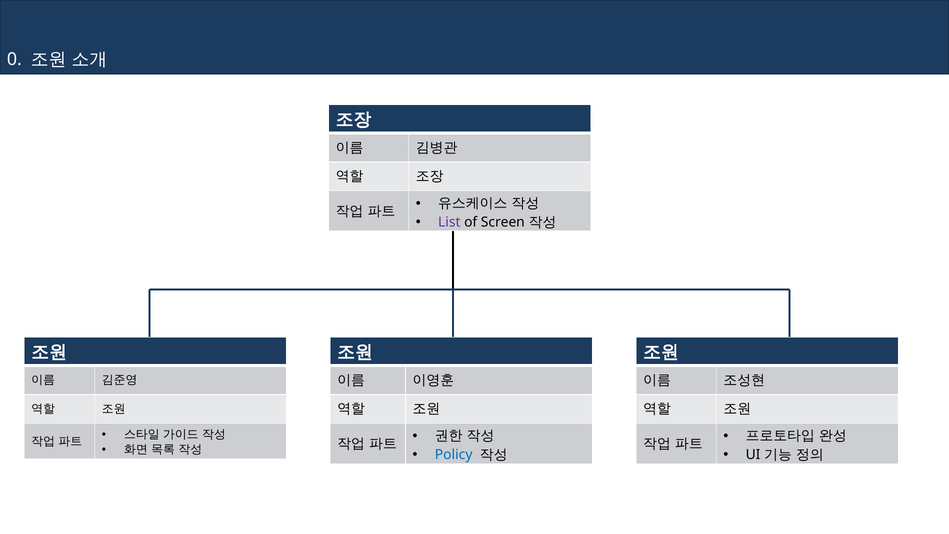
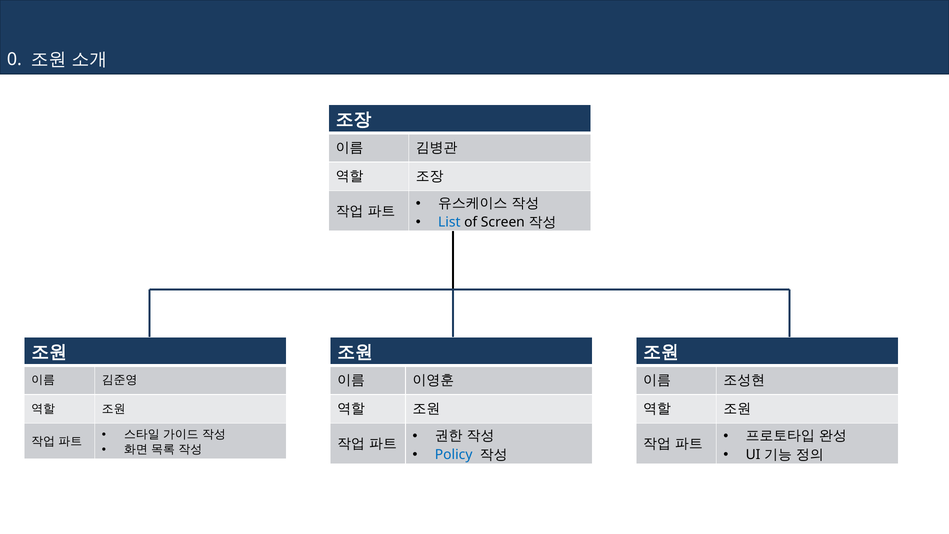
List colour: purple -> blue
